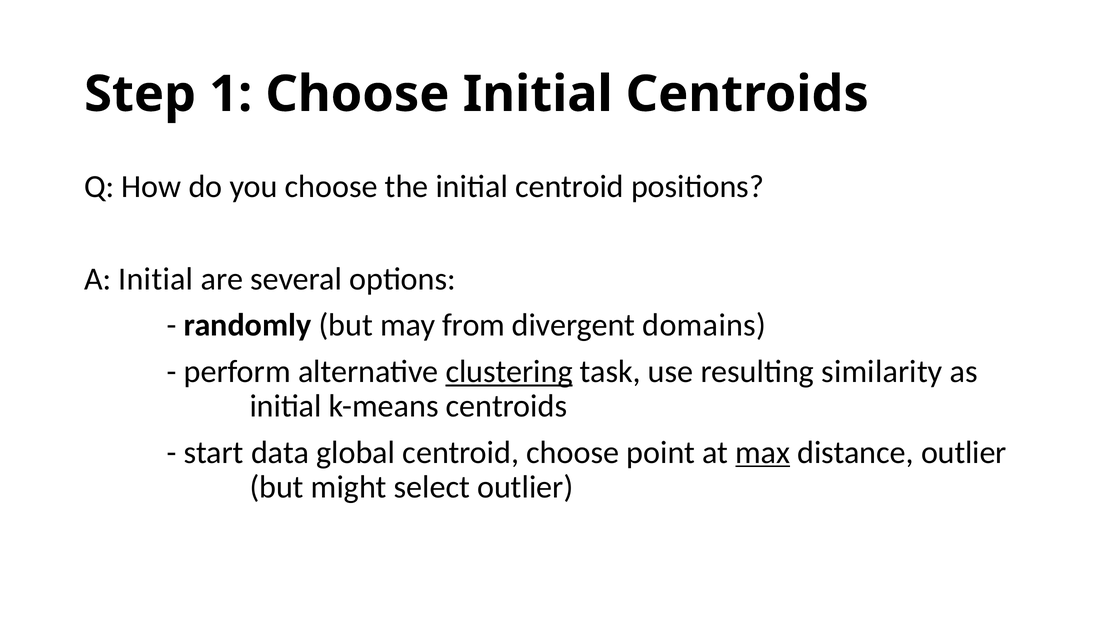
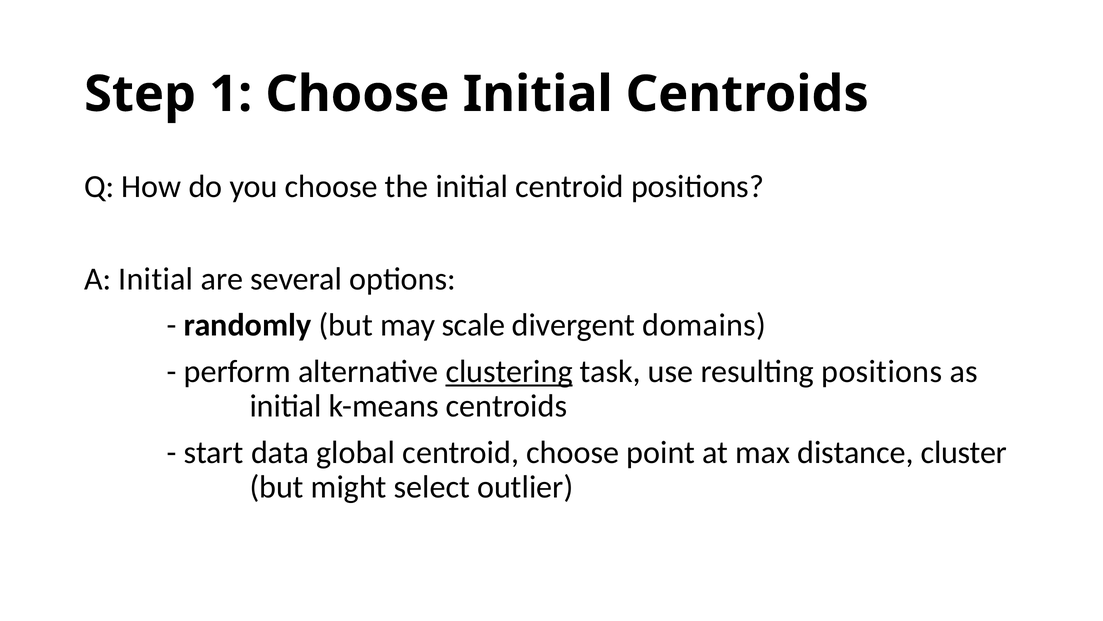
from: from -> scale
resulting similarity: similarity -> positions
max underline: present -> none
distance outlier: outlier -> cluster
